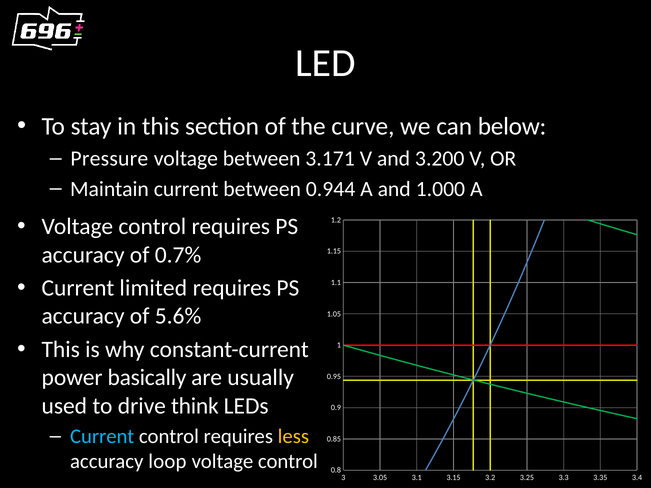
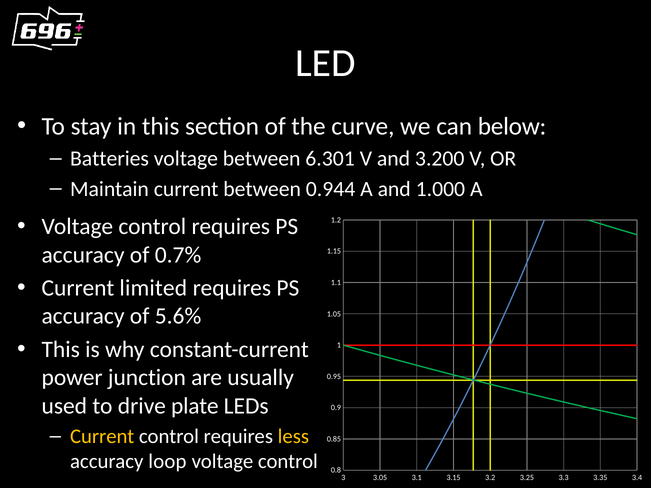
Pressure: Pressure -> Batteries
3.171: 3.171 -> 6.301
basically: basically -> junction
think: think -> plate
Current at (102, 437) colour: light blue -> yellow
